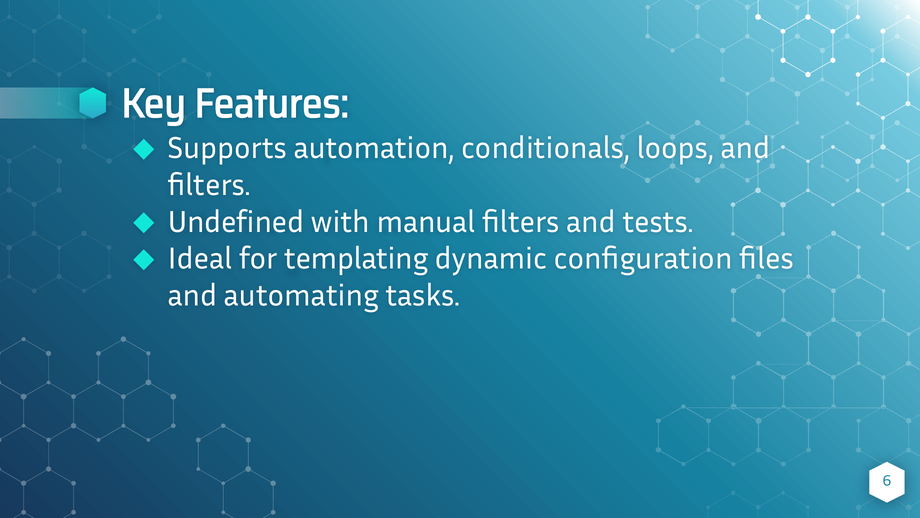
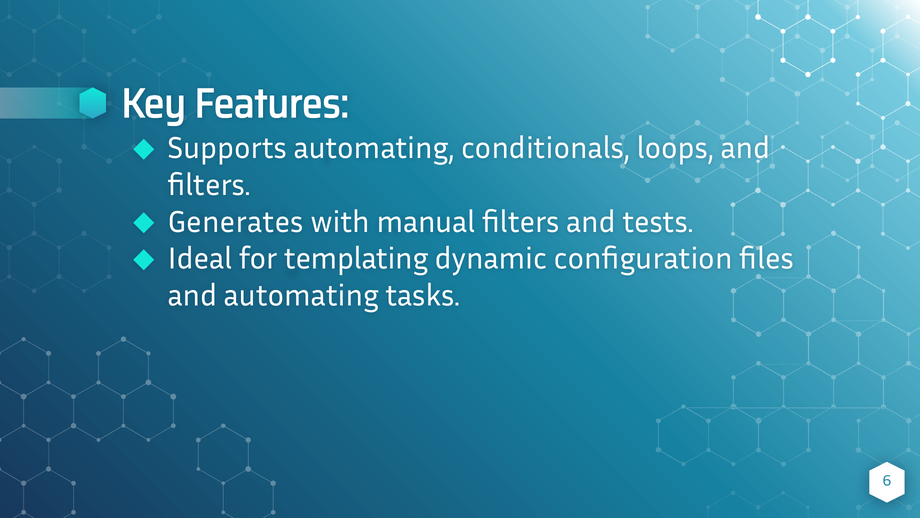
Supports automation: automation -> automating
Undefined: Undefined -> Generates
